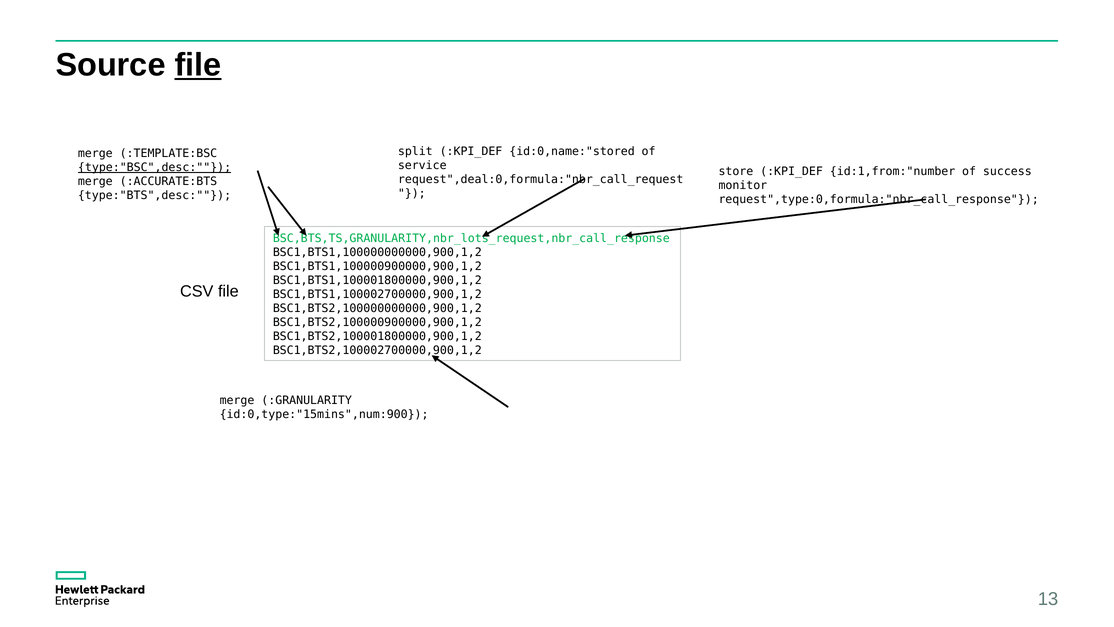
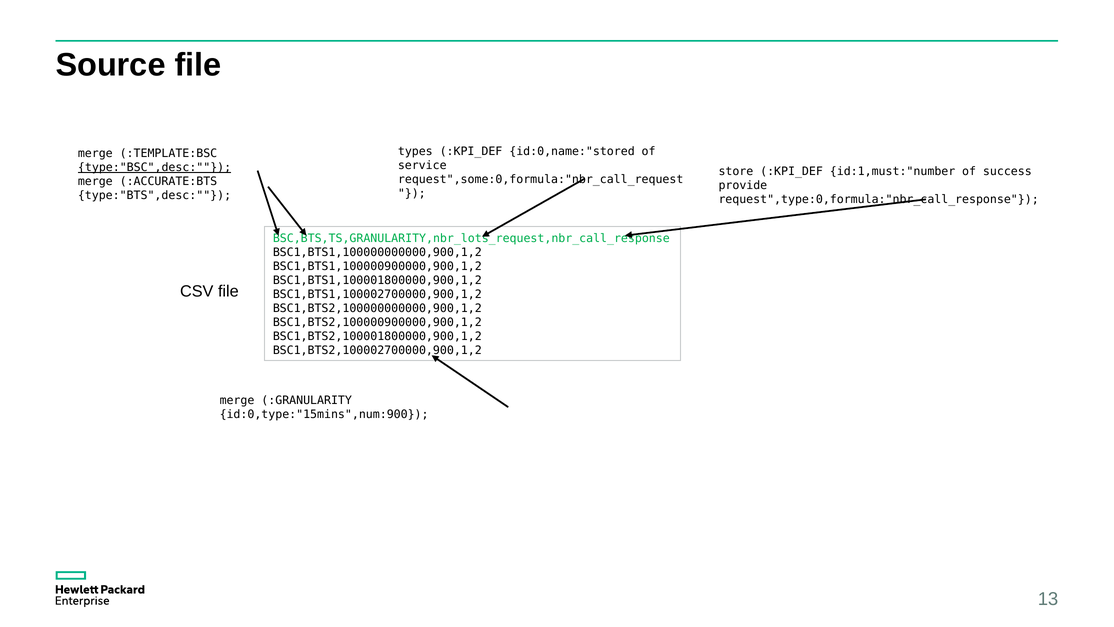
file at (198, 65) underline: present -> none
split: split -> types
id:1,from:"number: id:1,from:"number -> id:1,must:"number
request",deal:0,formula:"nbr_call_request: request",deal:0,formula:"nbr_call_request -> request",some:0,formula:"nbr_call_request
monitor: monitor -> provide
